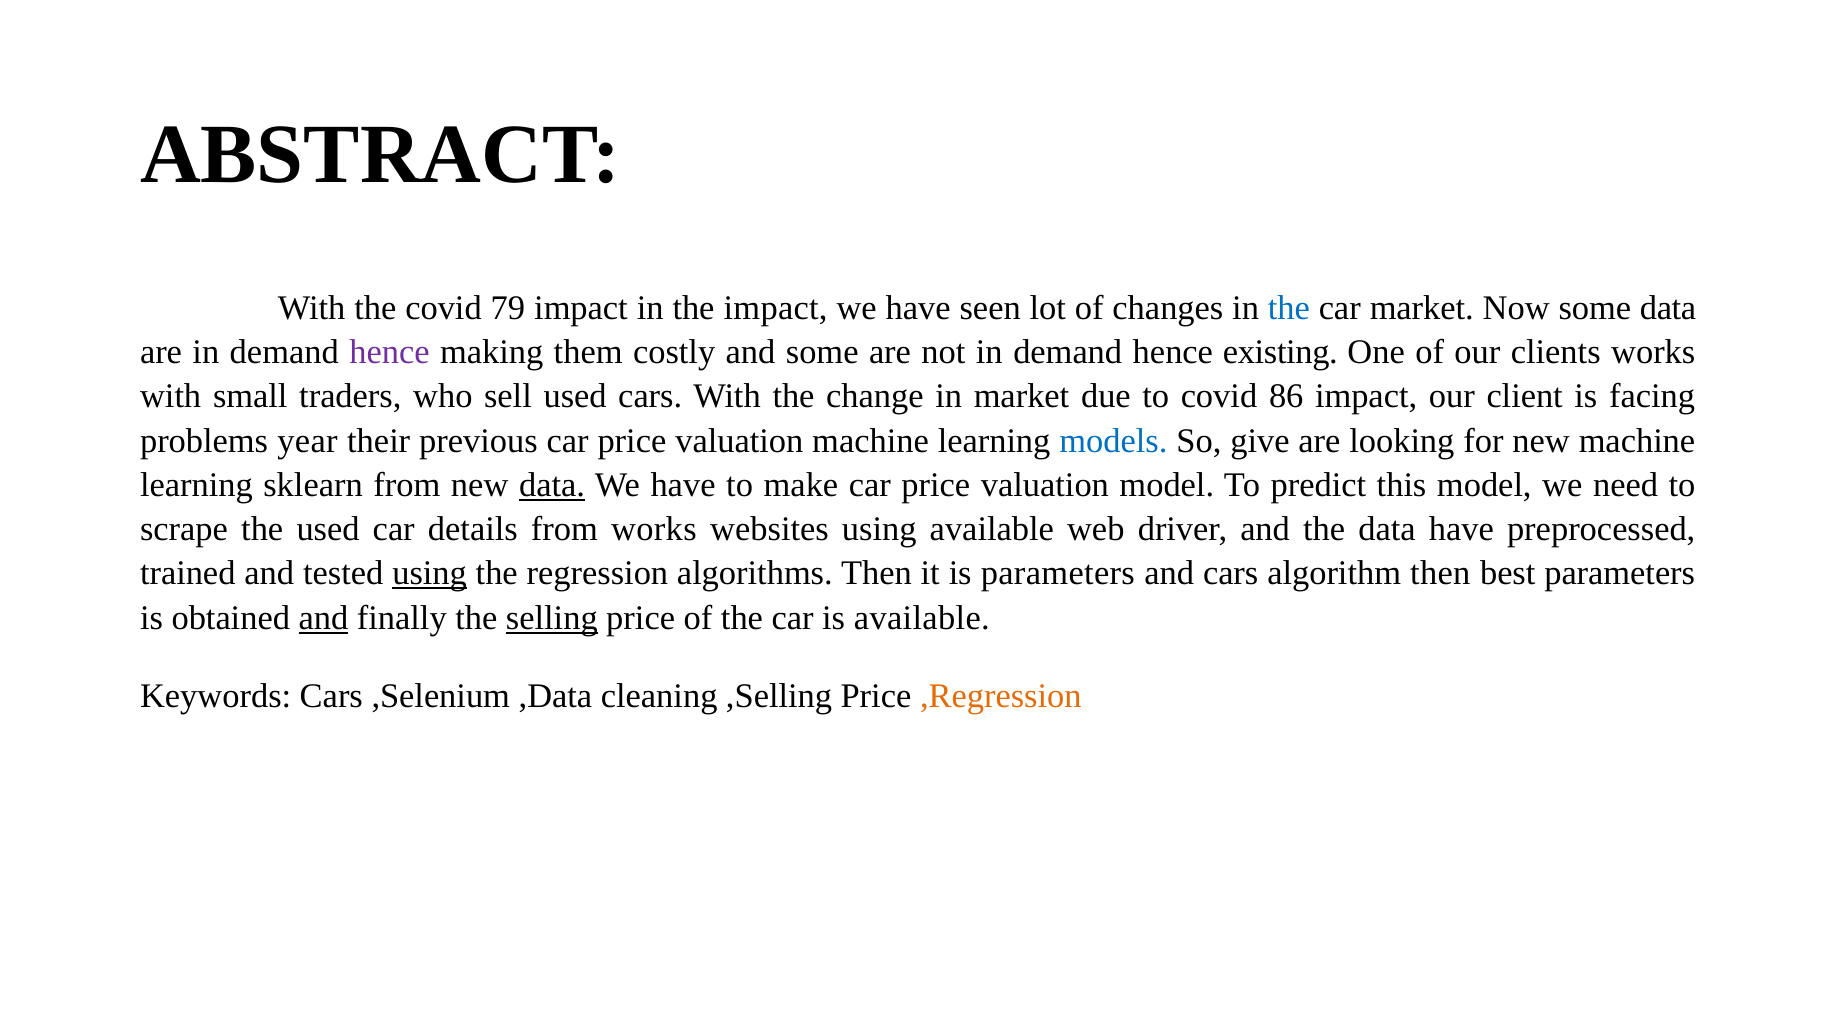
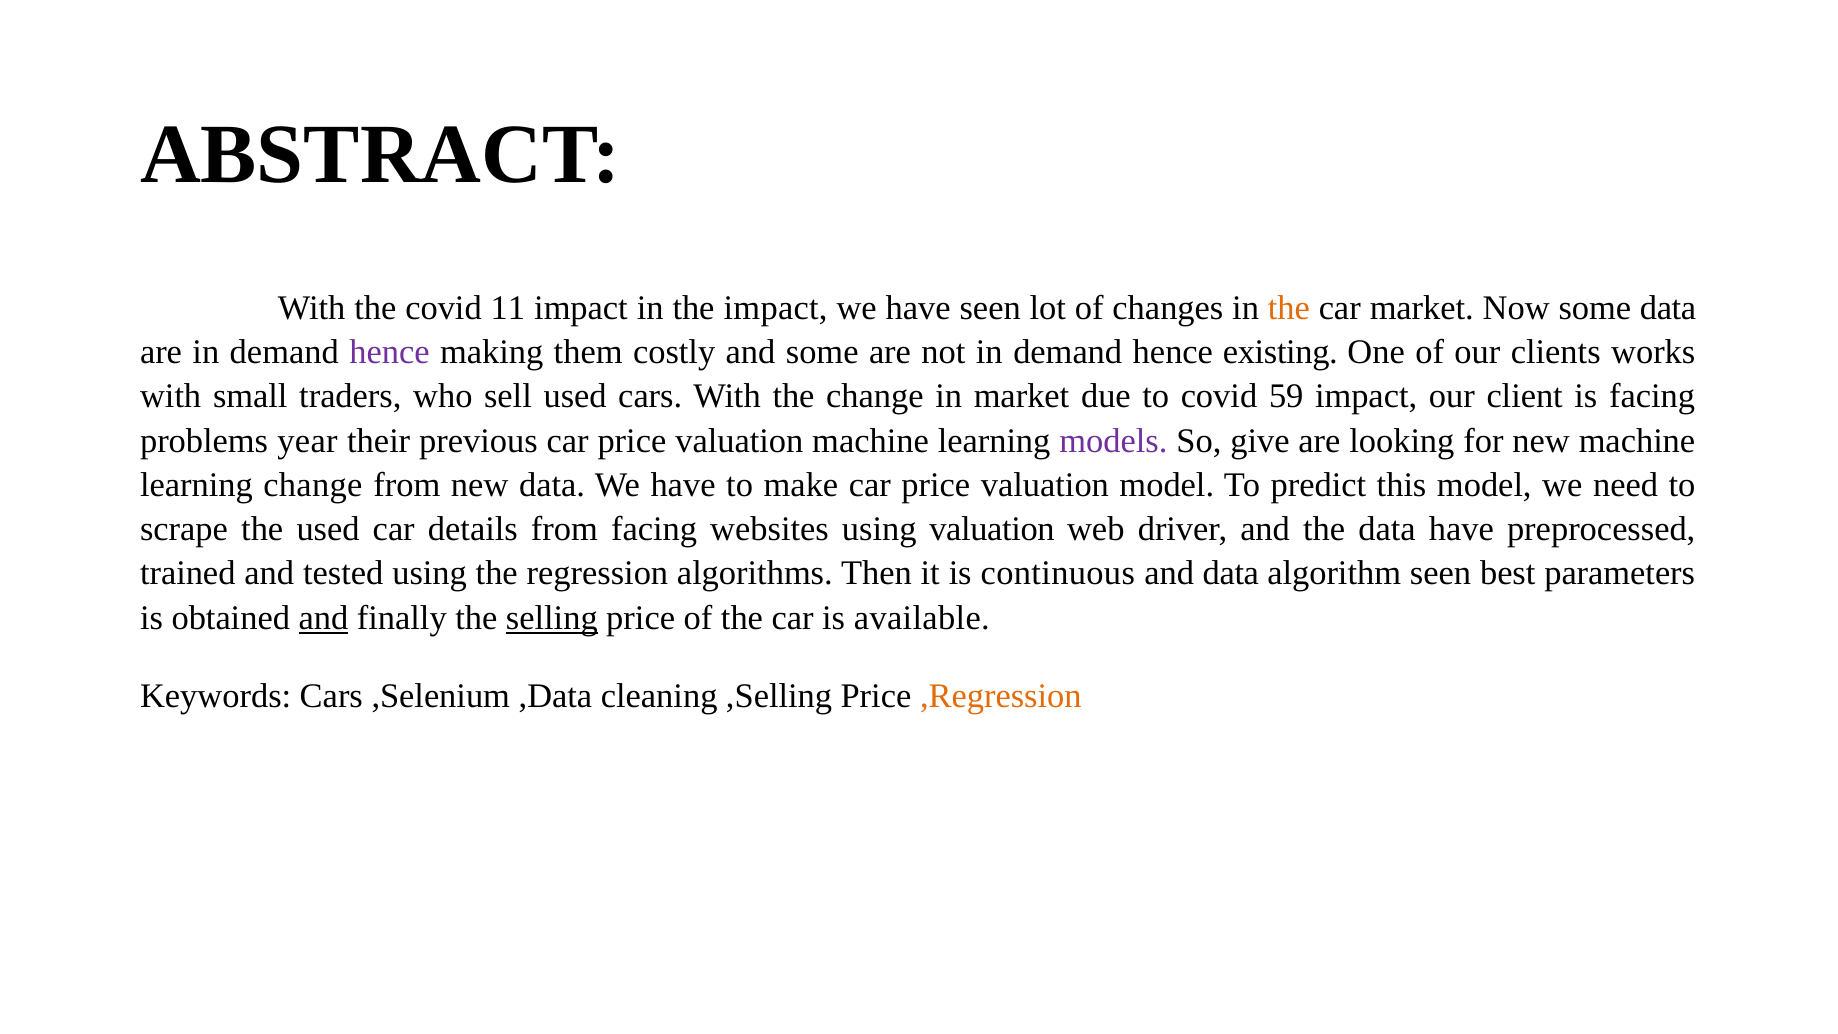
79: 79 -> 11
the at (1289, 308) colour: blue -> orange
86: 86 -> 59
models colour: blue -> purple
learning sklearn: sklearn -> change
data at (552, 485) underline: present -> none
from works: works -> facing
using available: available -> valuation
using at (430, 573) underline: present -> none
is parameters: parameters -> continuous
and cars: cars -> data
algorithm then: then -> seen
